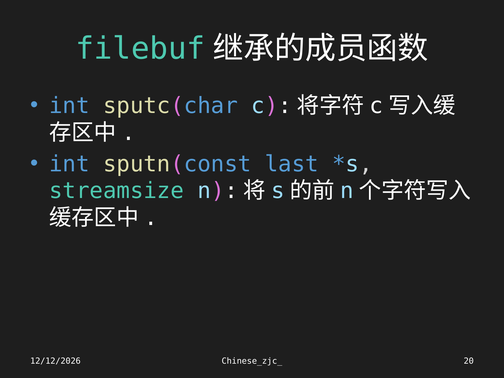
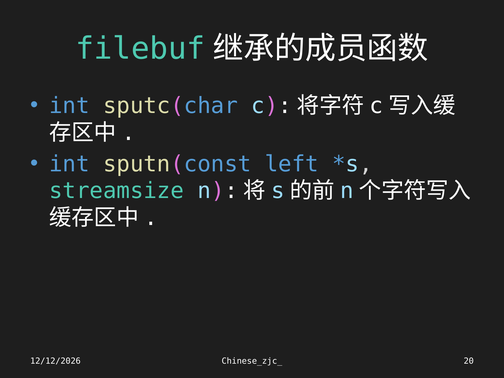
last: last -> left
